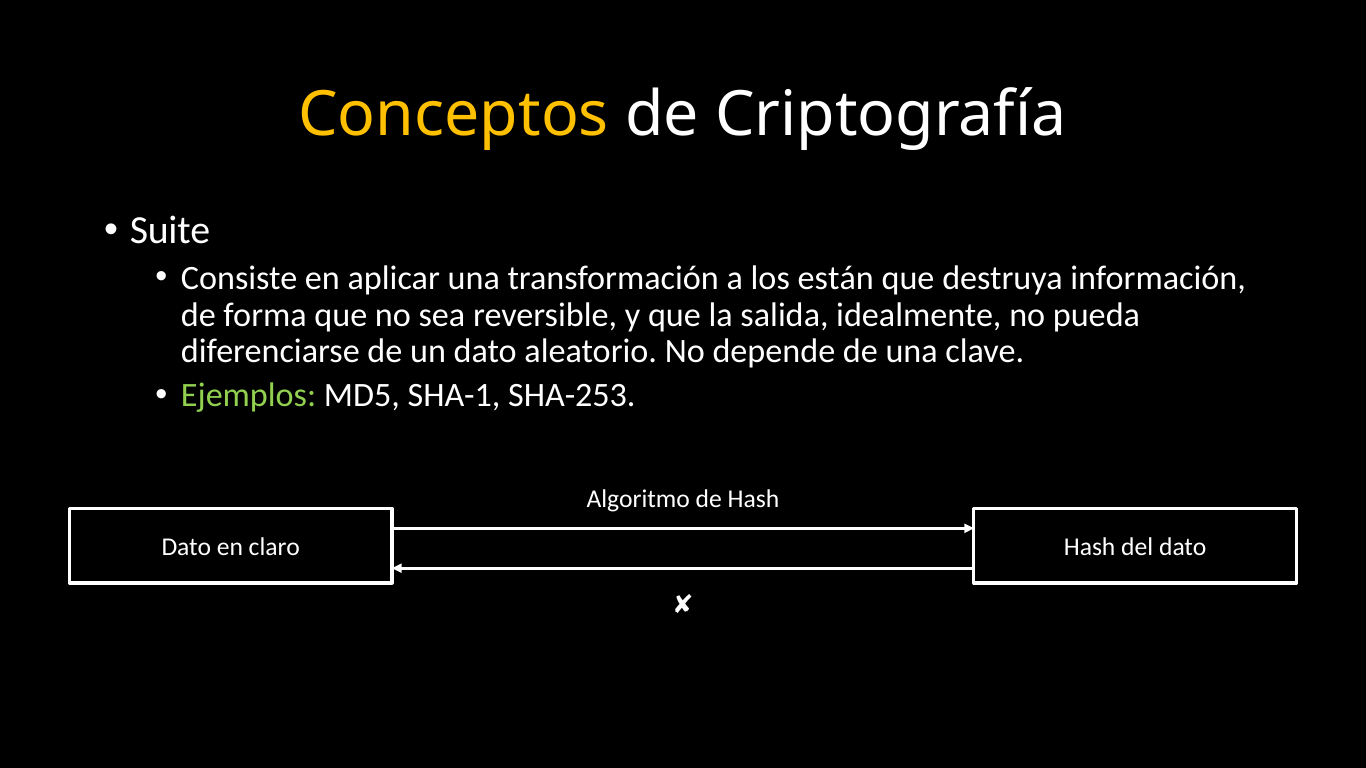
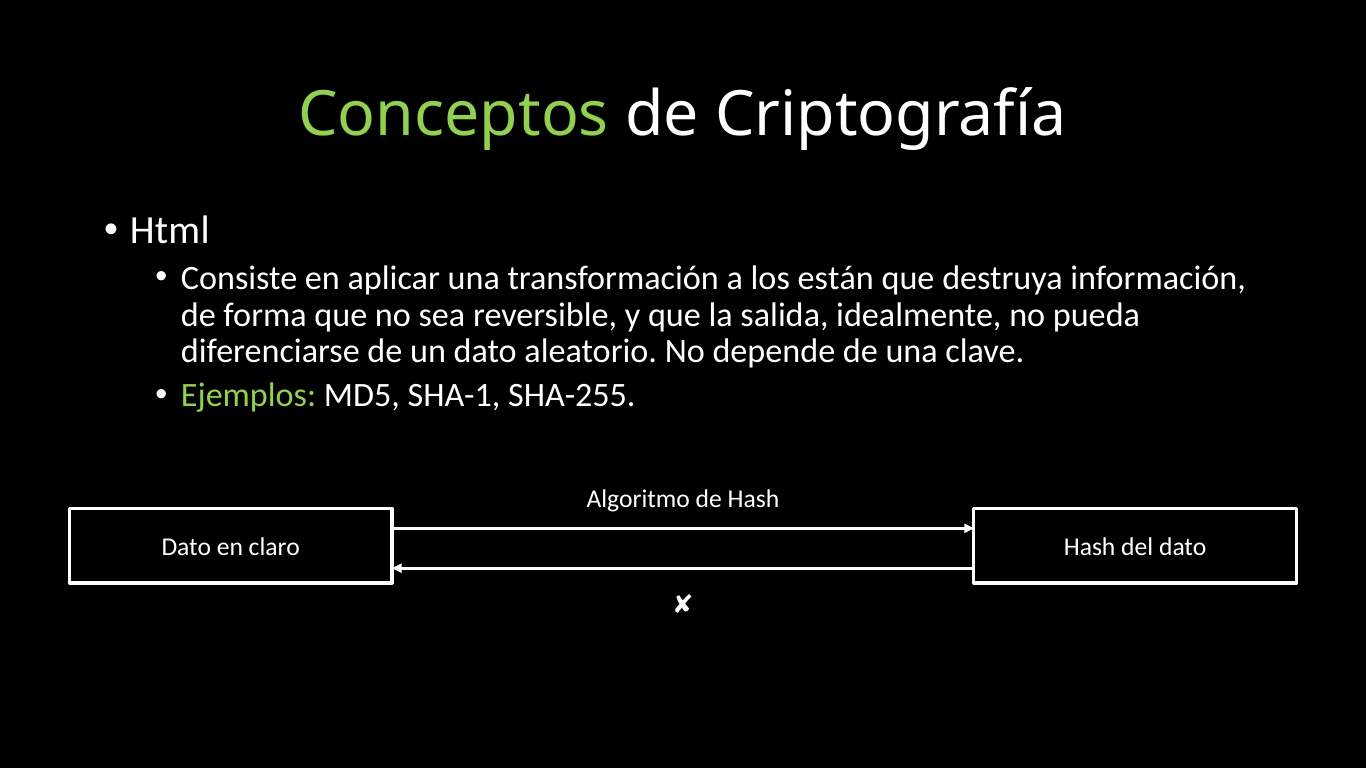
Conceptos colour: yellow -> light green
Suite: Suite -> Html
SHA-253: SHA-253 -> SHA-255
